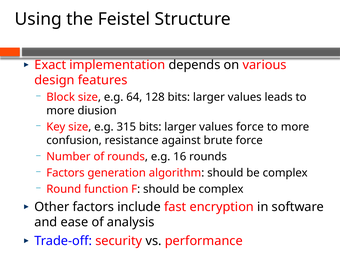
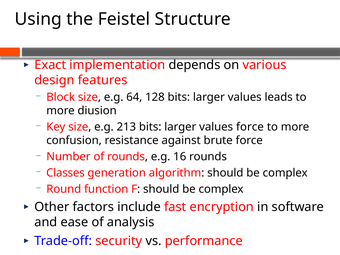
315: 315 -> 213
Factors at (65, 173): Factors -> Classes
